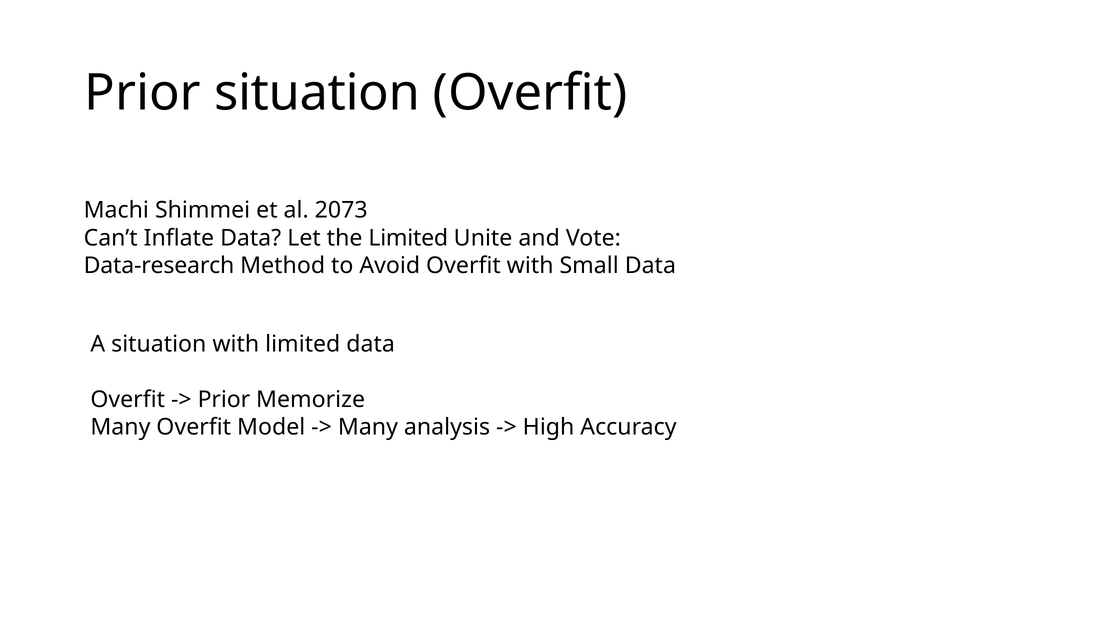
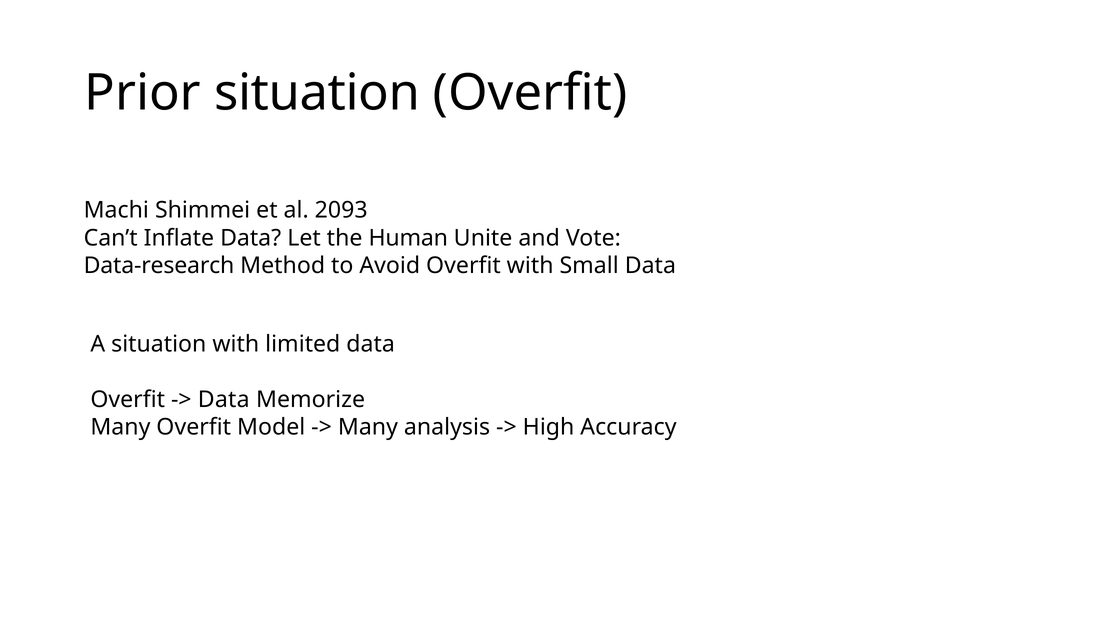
2073: 2073 -> 2093
the Limited: Limited -> Human
Prior at (224, 400): Prior -> Data
